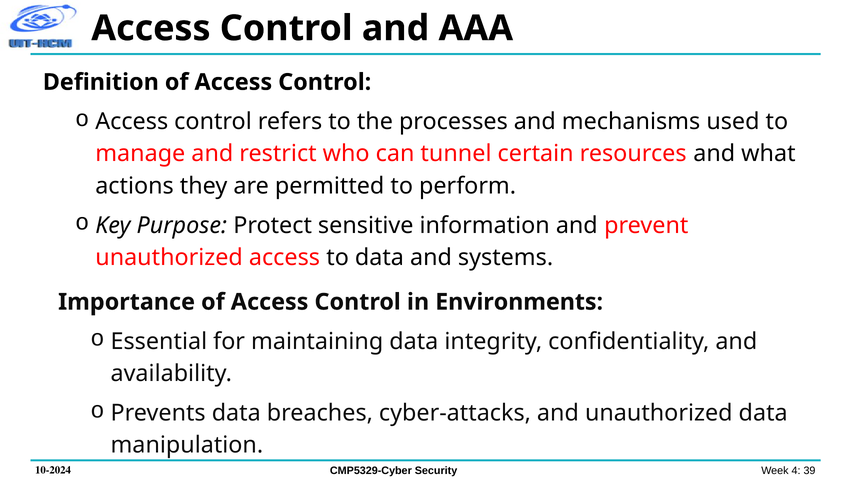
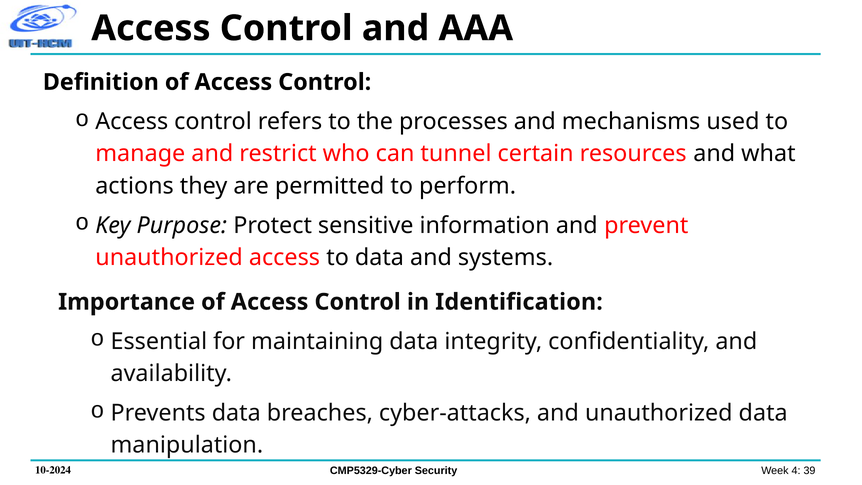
Environments: Environments -> Identification
